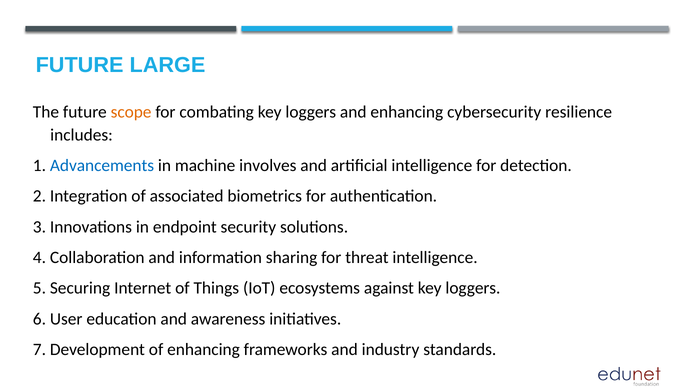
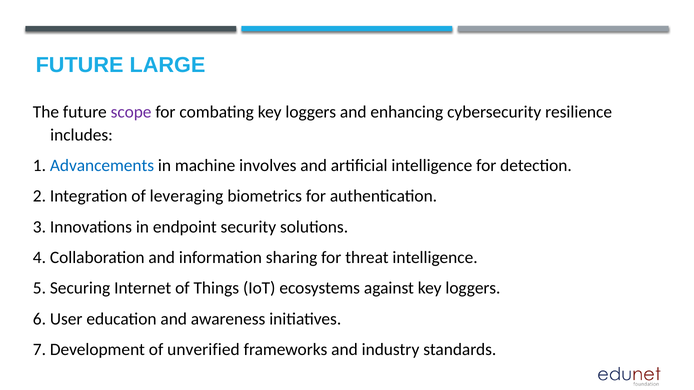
scope colour: orange -> purple
associated: associated -> leveraging
of enhancing: enhancing -> unverified
